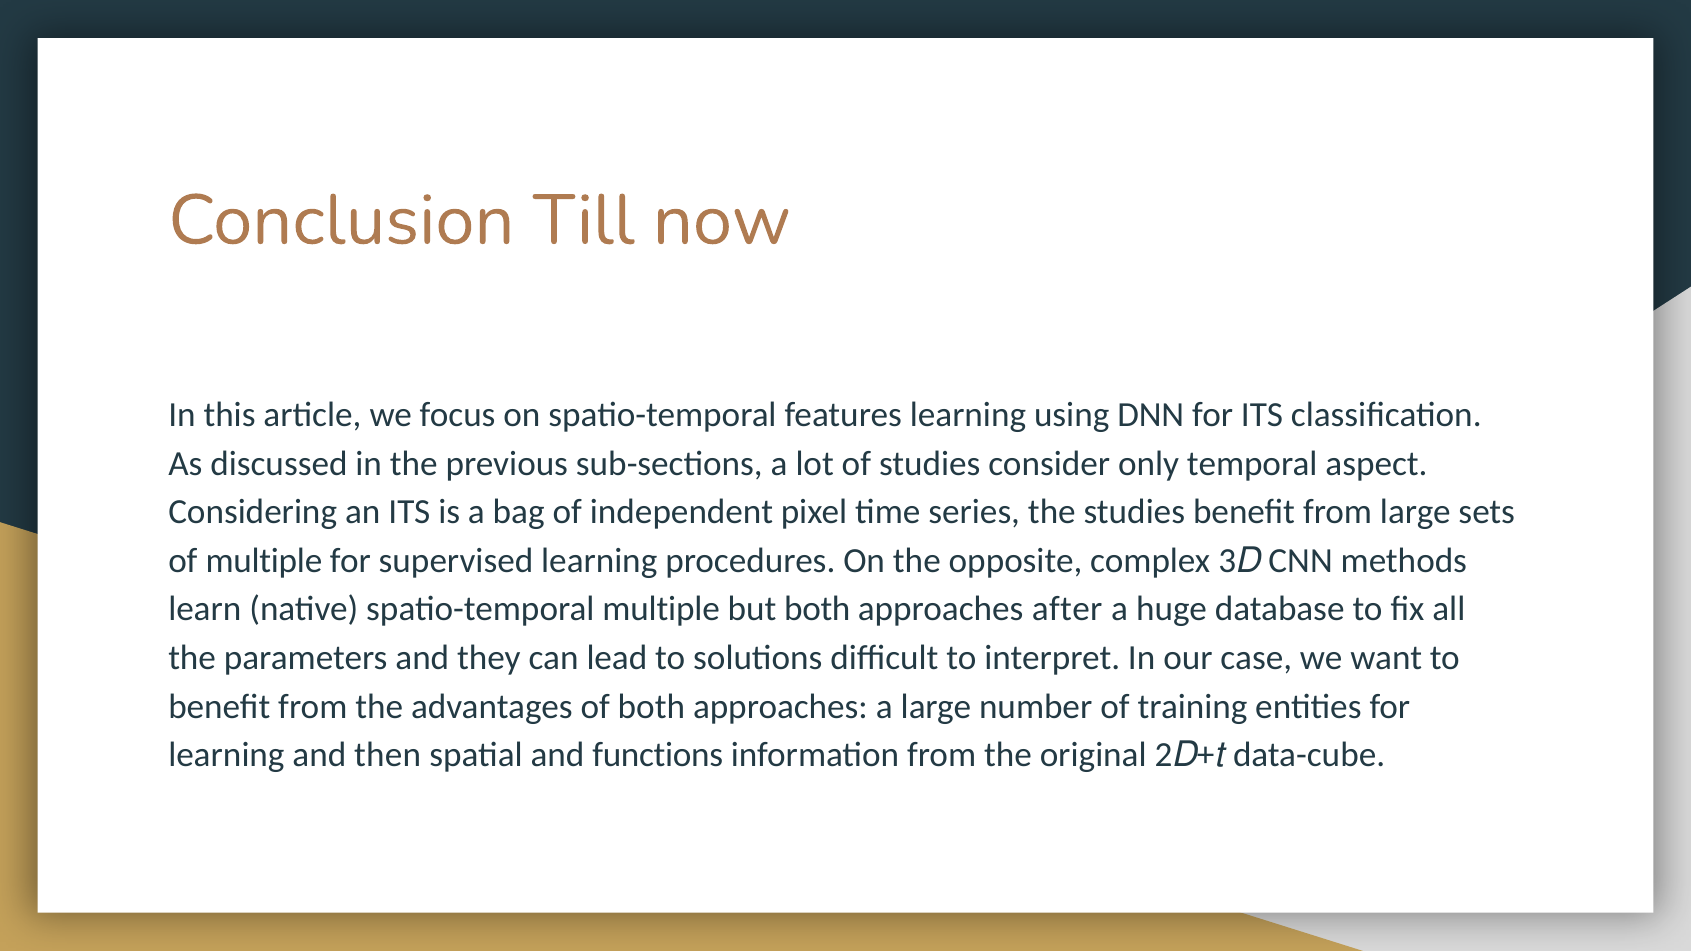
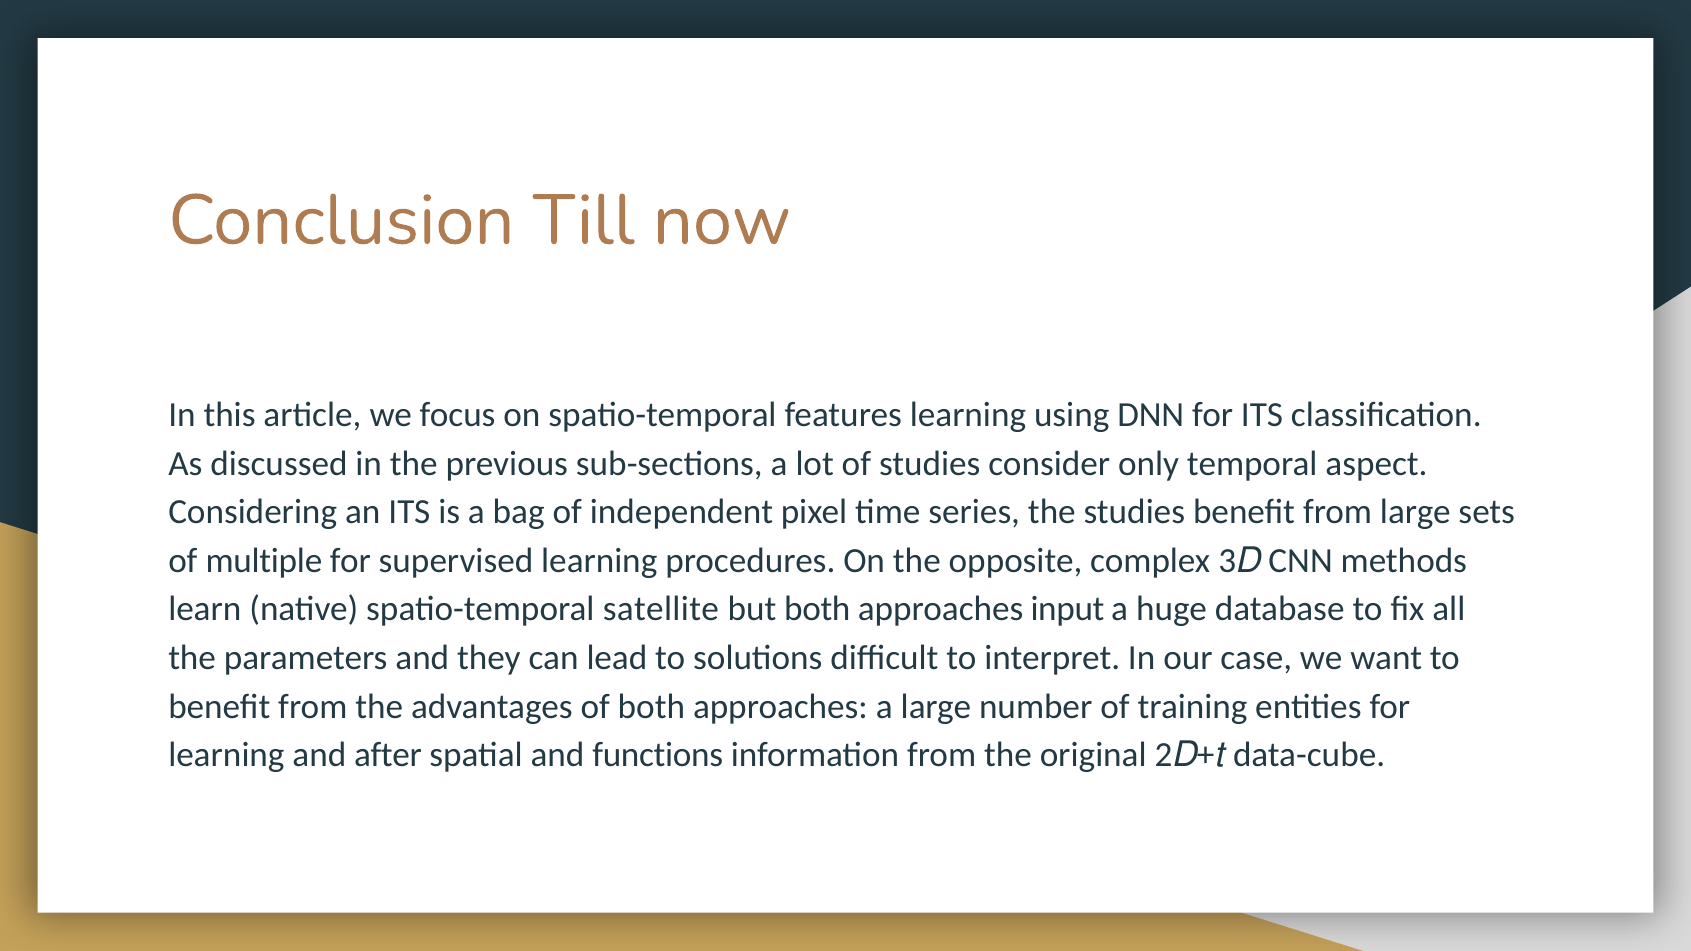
spatio-temporal multiple: multiple -> satellite
after: after -> input
then: then -> after
